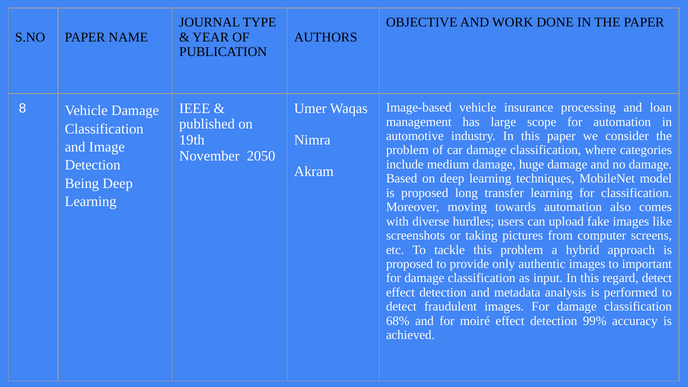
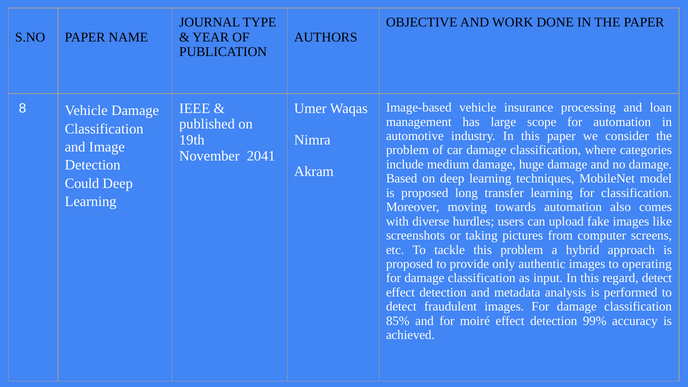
2050: 2050 -> 2041
Being: Being -> Could
important: important -> operating
68%: 68% -> 85%
